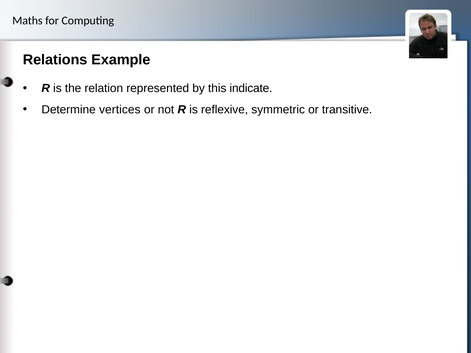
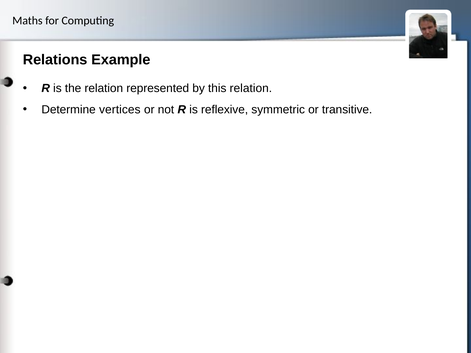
this indicate: indicate -> relation
